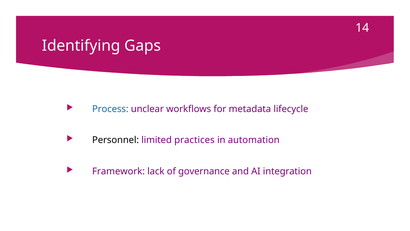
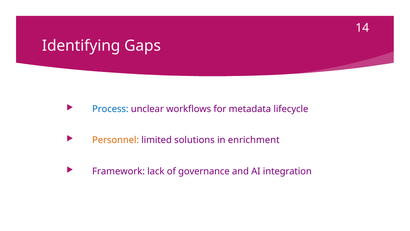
Personnel colour: black -> orange
practices: practices -> solutions
automation: automation -> enrichment
